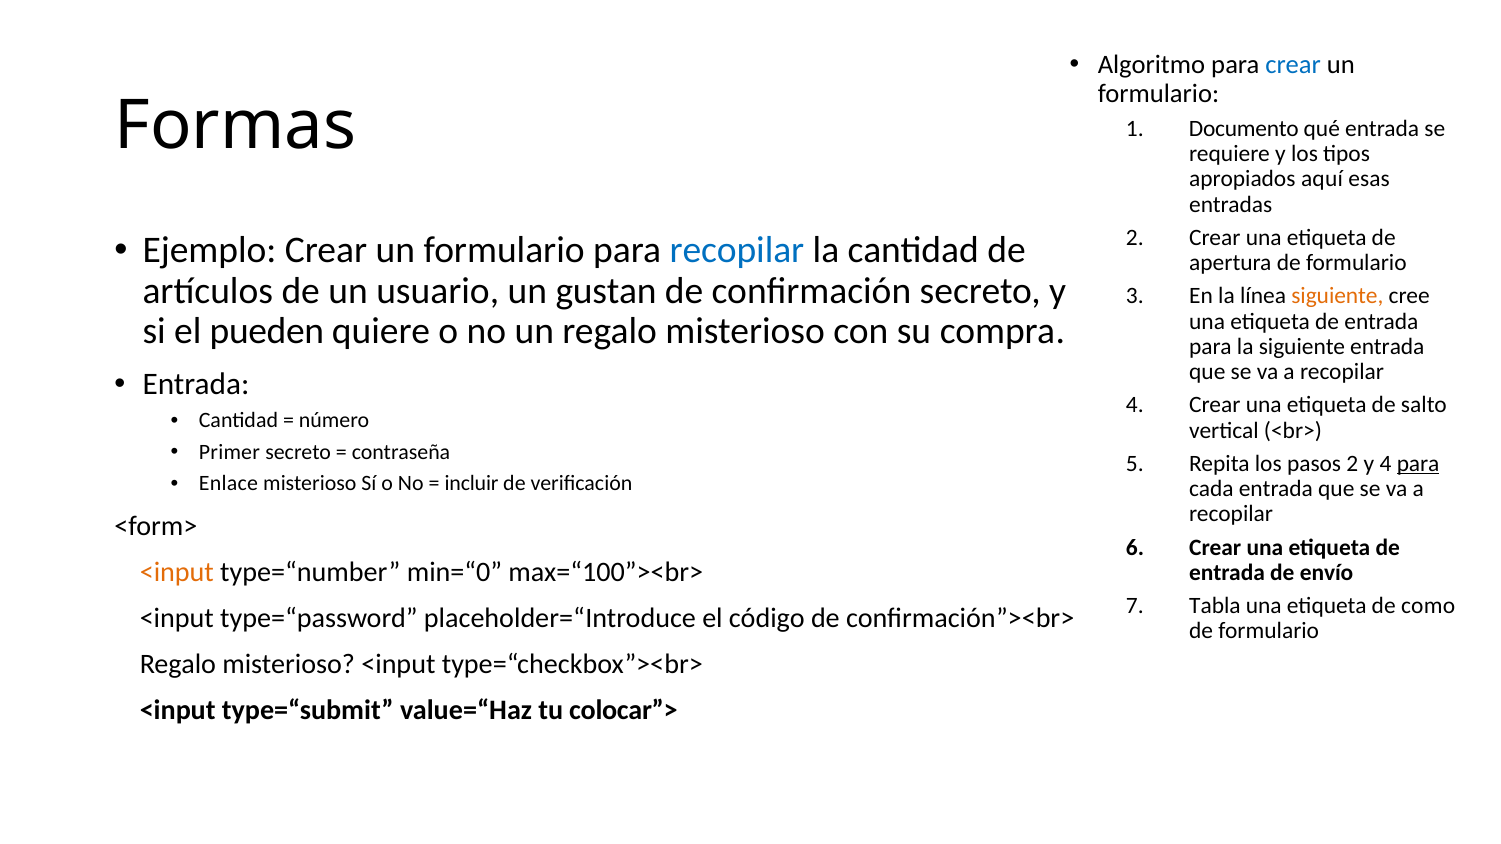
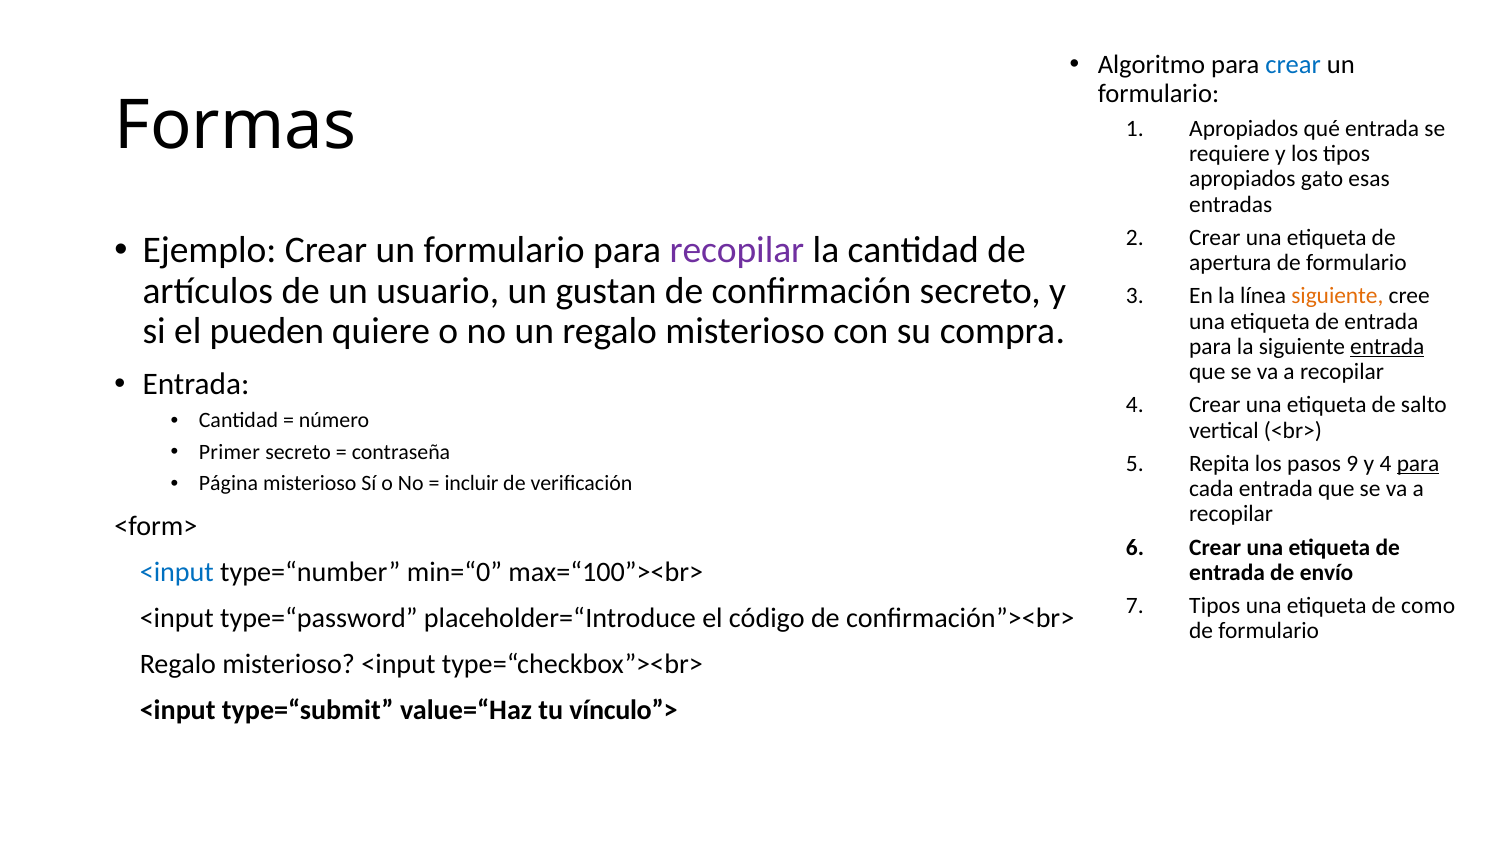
Documento at (1244, 128): Documento -> Apropiados
aquí: aquí -> gato
recopilar at (737, 250) colour: blue -> purple
entrada at (1387, 347) underline: none -> present
pasos 2: 2 -> 9
Enlace: Enlace -> Página
<input at (177, 573) colour: orange -> blue
Tabla at (1215, 606): Tabla -> Tipos
colocar”>: colocar”> -> vínculo”>
